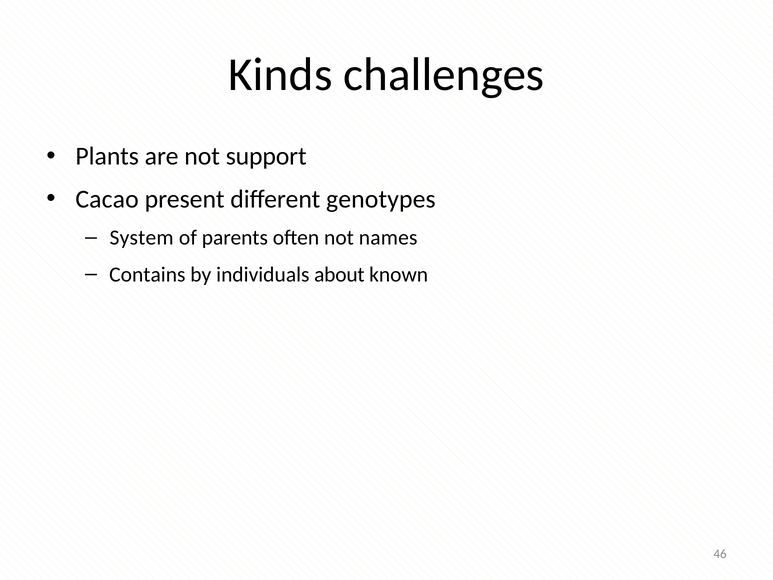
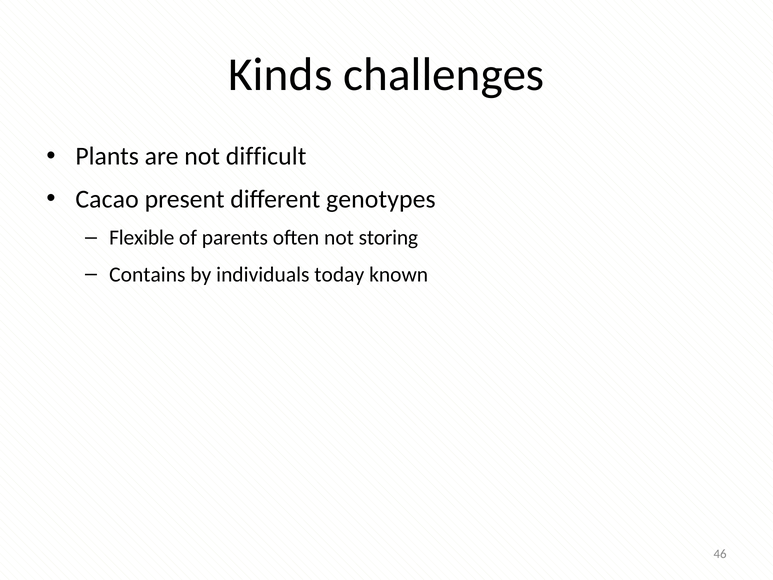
support: support -> difficult
System: System -> Flexible
names: names -> storing
about: about -> today
